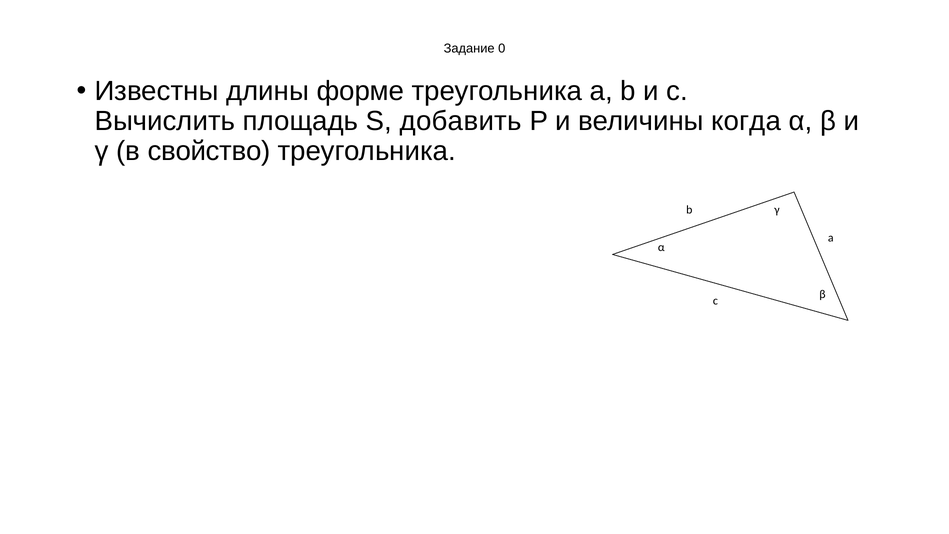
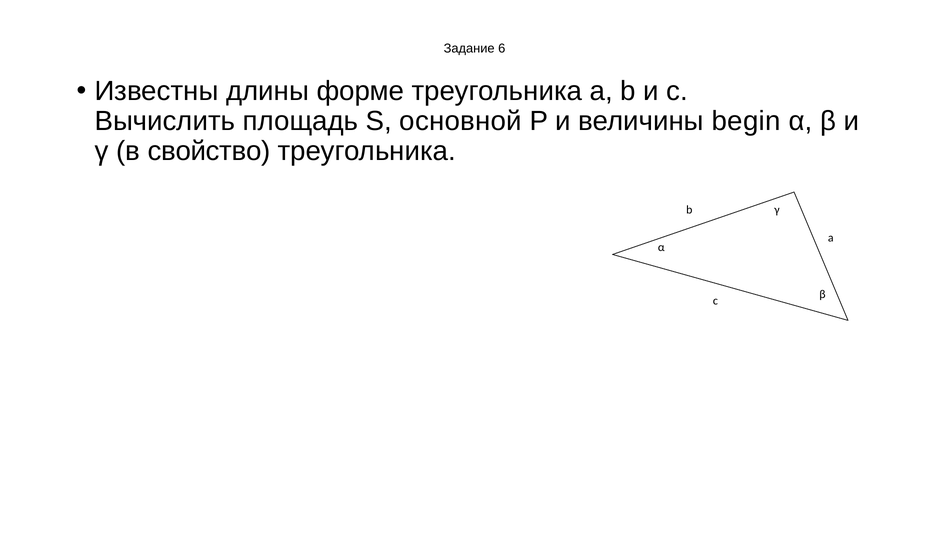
0: 0 -> 6
добавить: добавить -> основной
когда: когда -> begin
